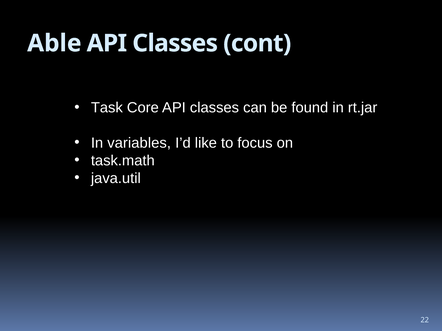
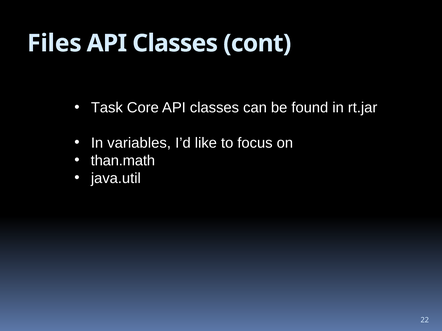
Able: Able -> Files
task.math: task.math -> than.math
